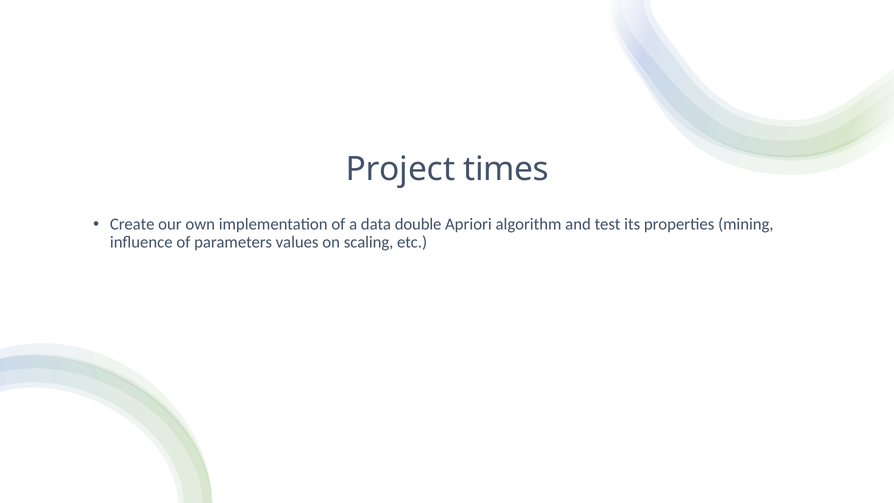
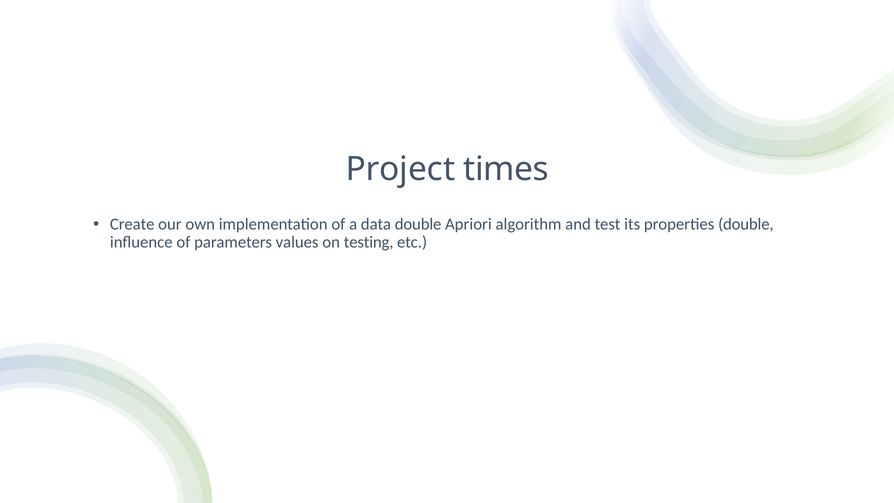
properties mining: mining -> double
scaling: scaling -> testing
